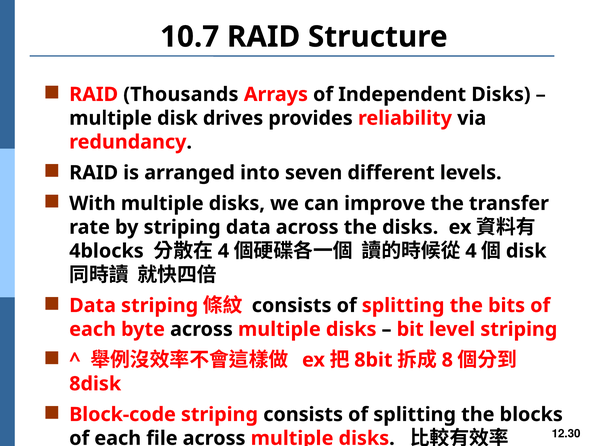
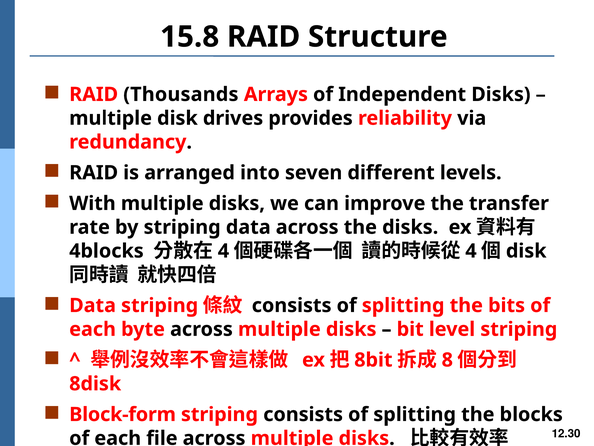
10.7: 10.7 -> 15.8
Block-code: Block-code -> Block-form
